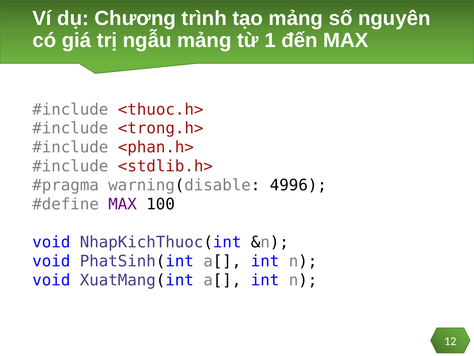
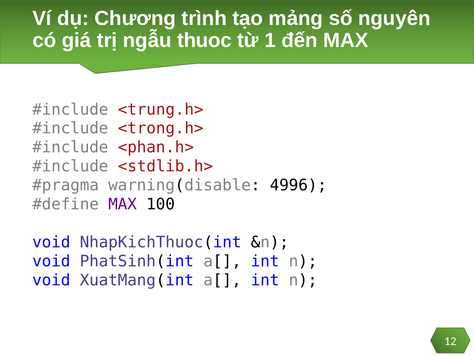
ngẫu mảng: mảng -> thuoc
<thuoc.h>: <thuoc.h> -> <trung.h>
